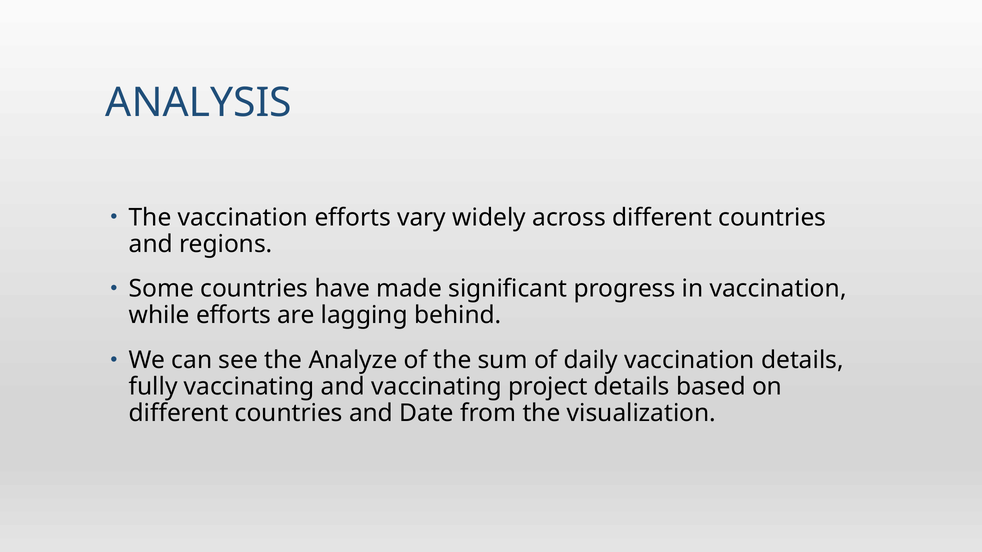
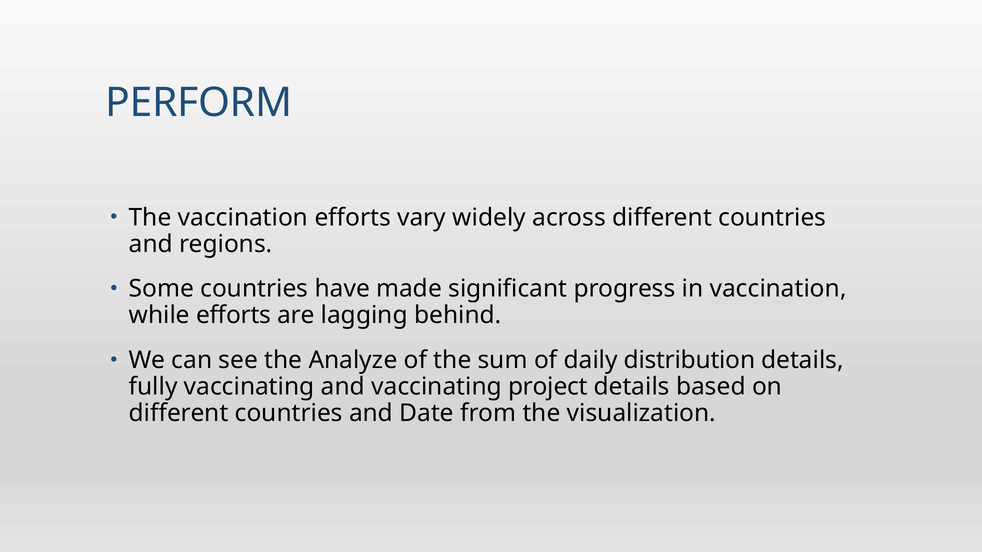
ANALYSIS: ANALYSIS -> PERFORM
daily vaccination: vaccination -> distribution
